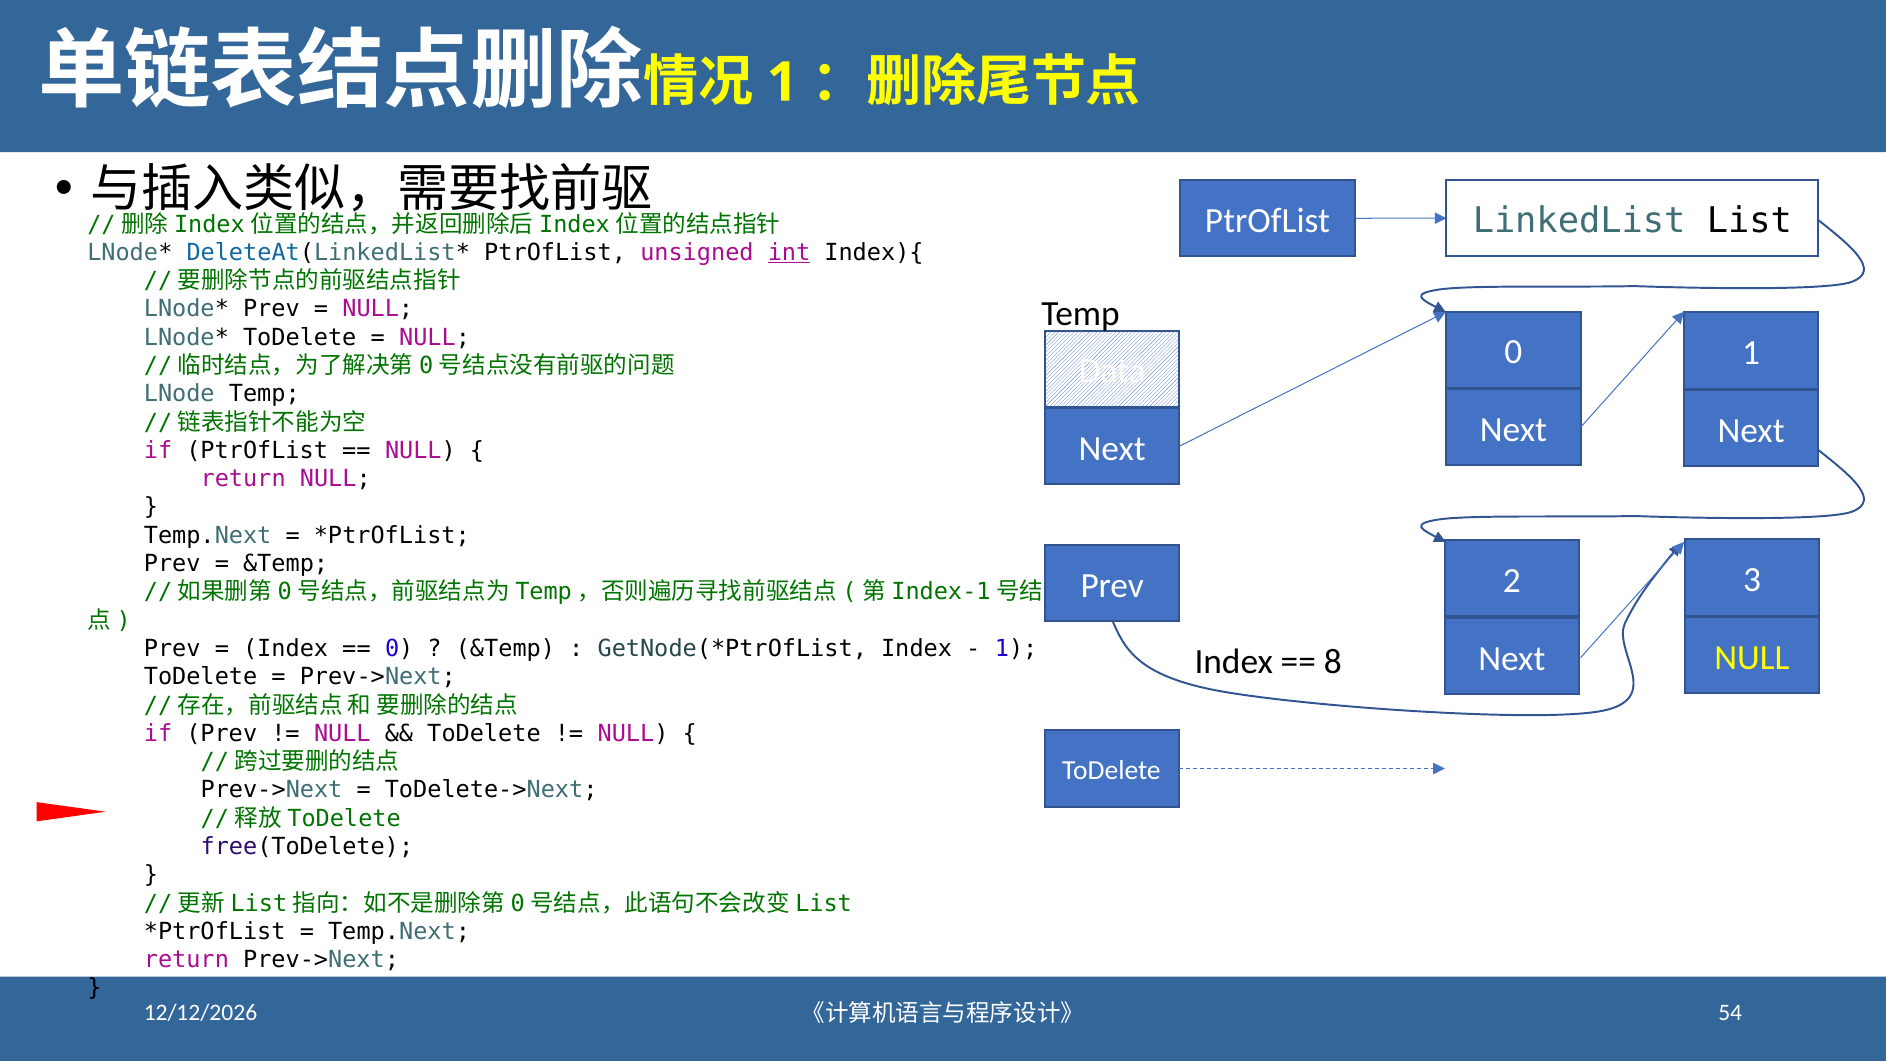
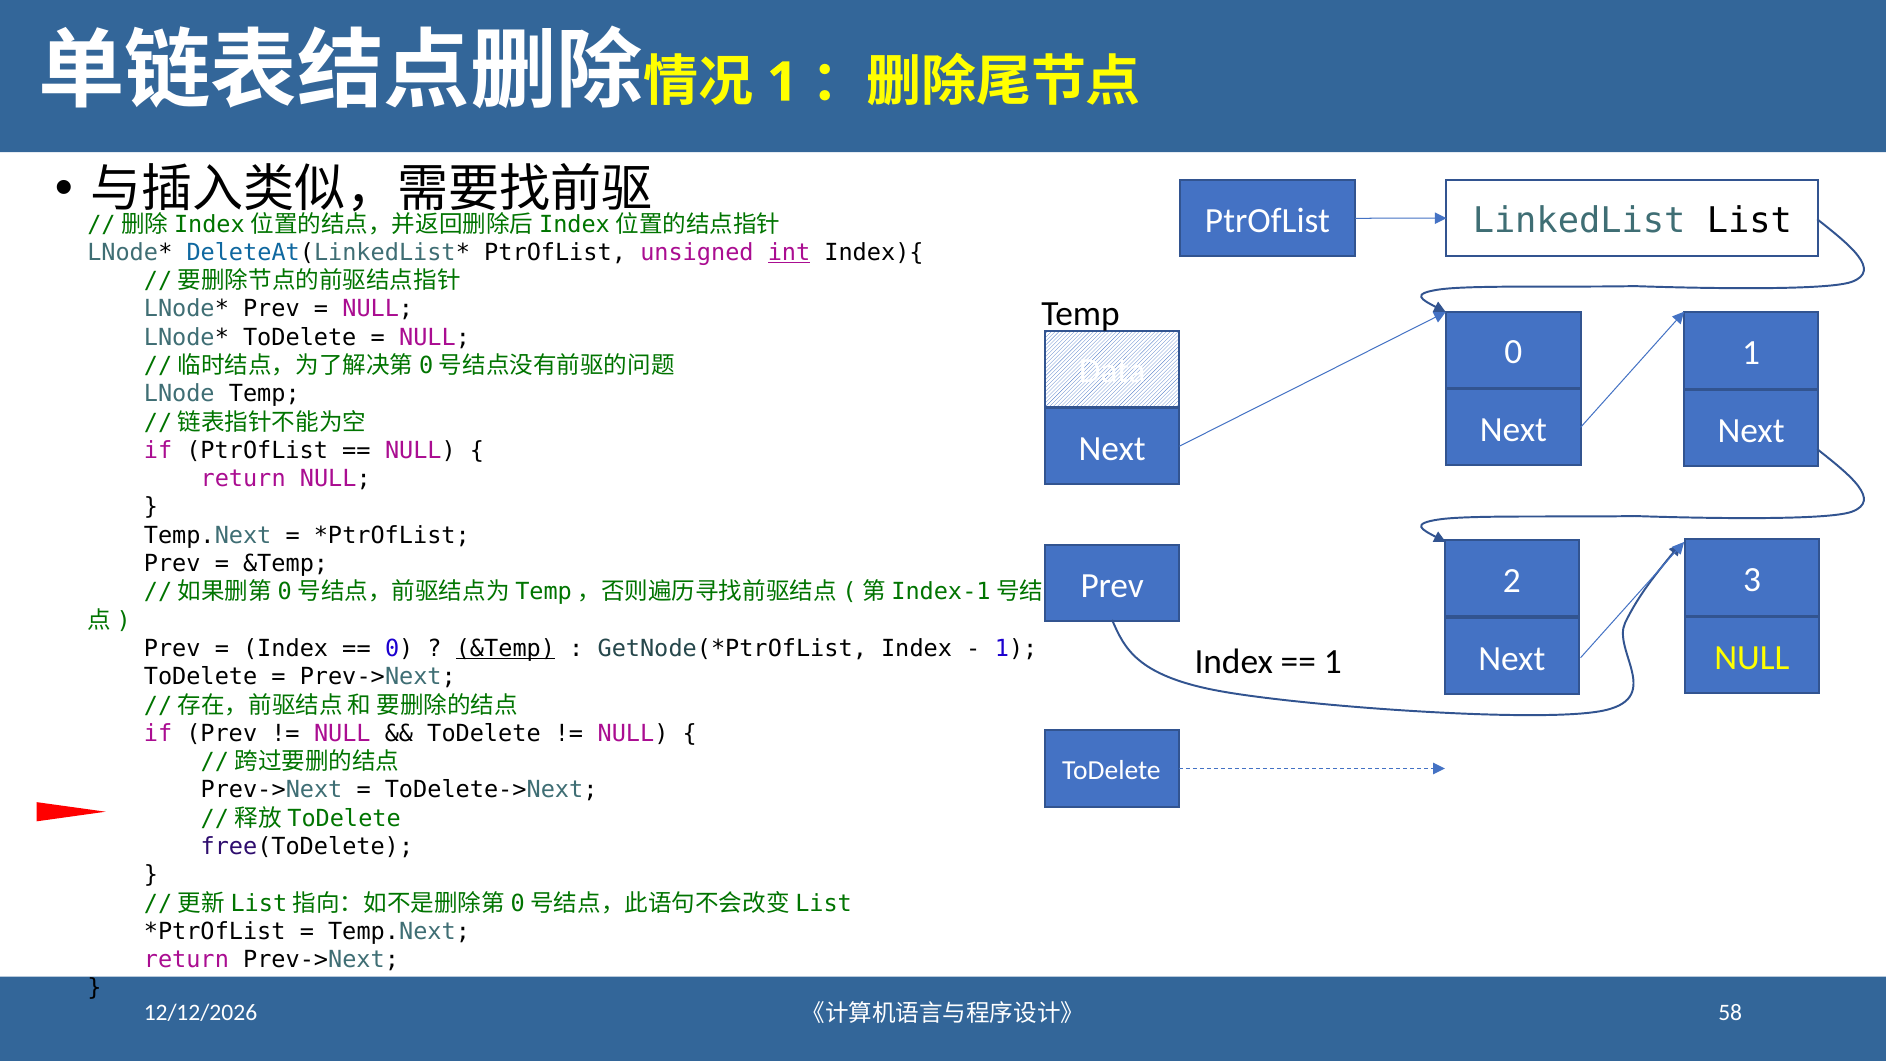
&Temp at (505, 649) underline: none -> present
8 at (1333, 662): 8 -> 1
54: 54 -> 58
